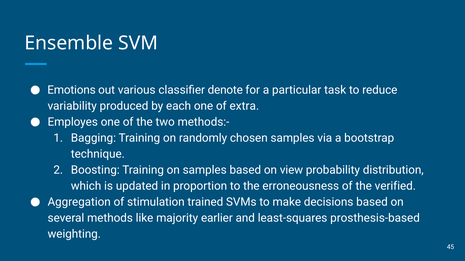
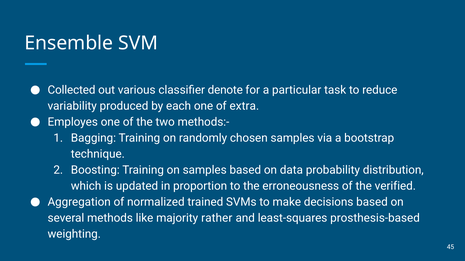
Emotions: Emotions -> Collected
view: view -> data
stimulation: stimulation -> normalized
earlier: earlier -> rather
